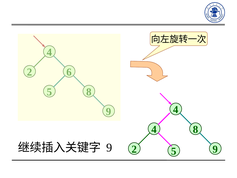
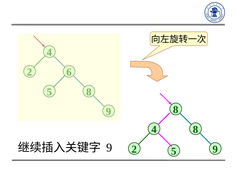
4 at (176, 110): 4 -> 8
